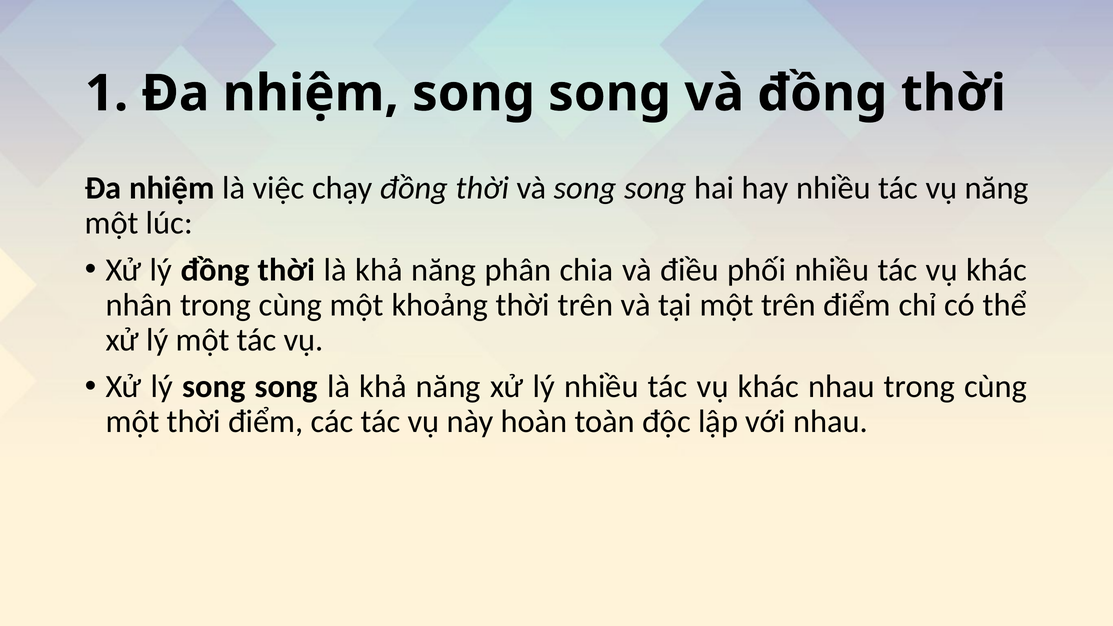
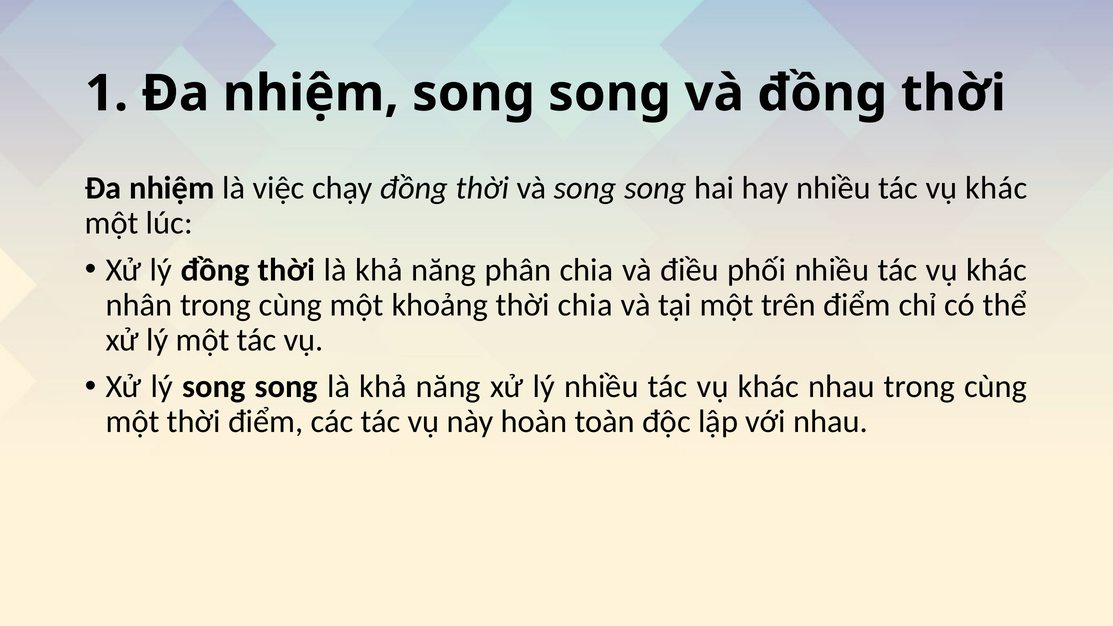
năng at (997, 188): năng -> khác
thời trên: trên -> chia
